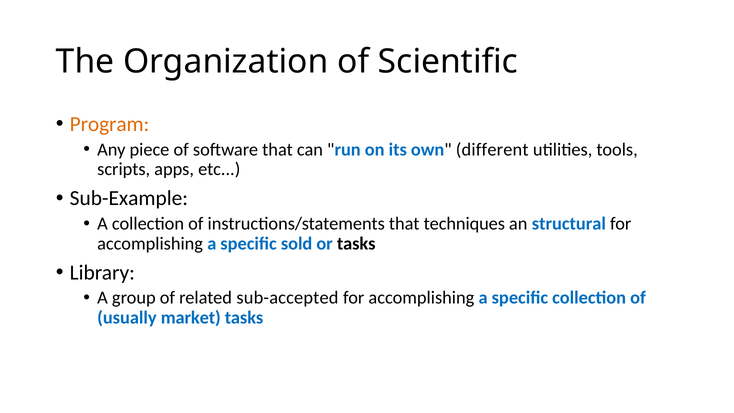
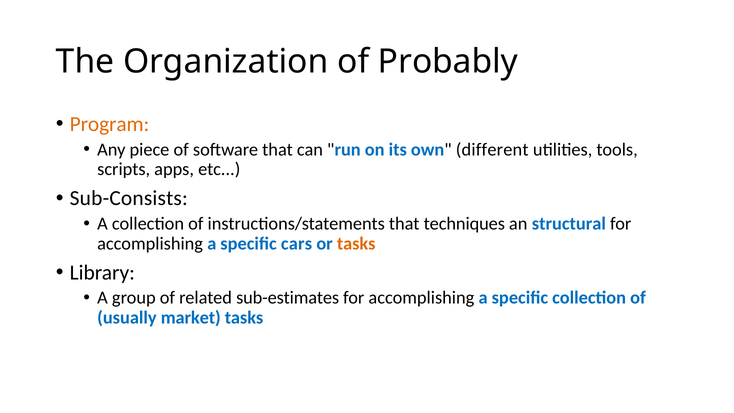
Scientific: Scientific -> Probably
Sub-Example: Sub-Example -> Sub-Consists
sold: sold -> cars
tasks at (356, 243) colour: black -> orange
sub-accepted: sub-accepted -> sub-estimates
